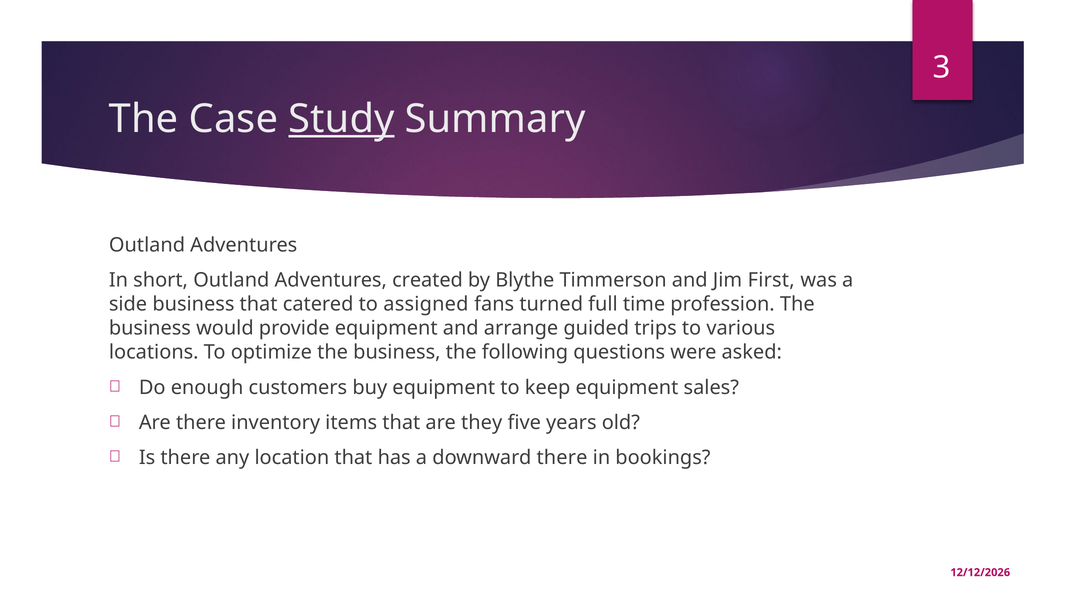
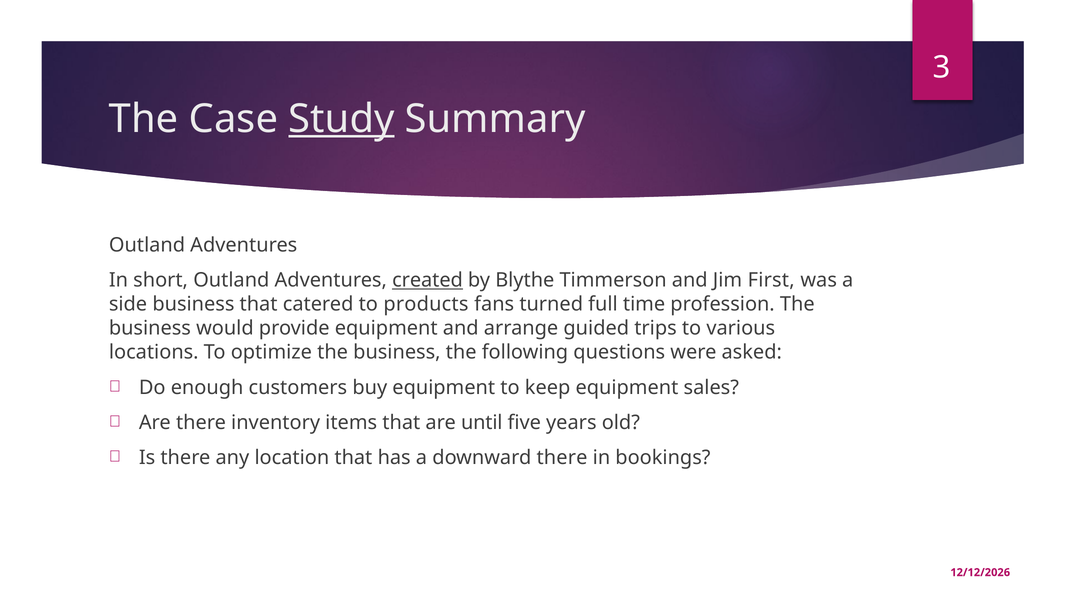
created underline: none -> present
assigned: assigned -> products
they: they -> until
